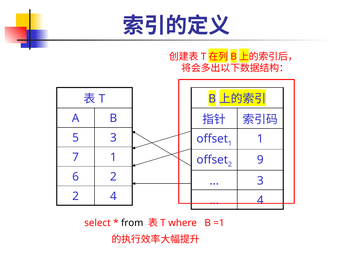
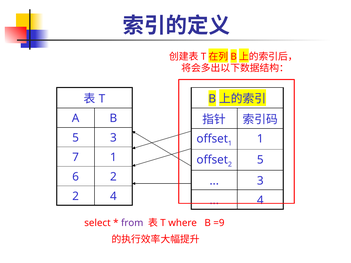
2 9: 9 -> 5
from colour: black -> purple
=1: =1 -> =9
